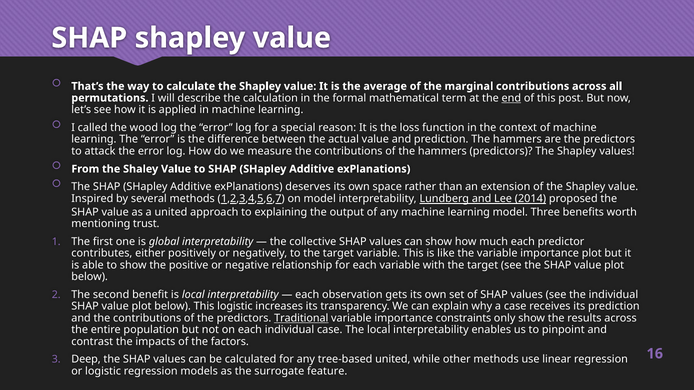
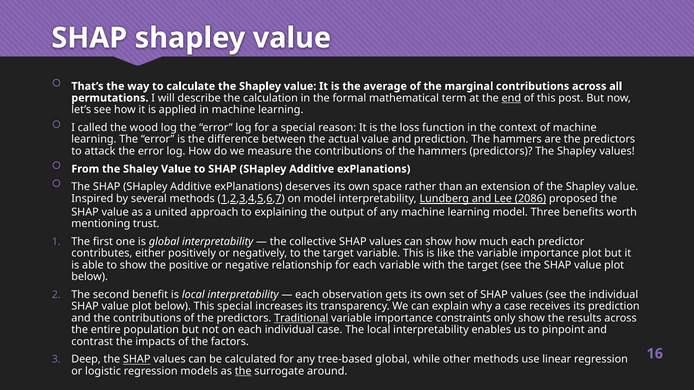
2014: 2014 -> 2086
This logistic: logistic -> special
SHAP at (137, 360) underline: none -> present
tree-based united: united -> global
the at (243, 371) underline: none -> present
feature: feature -> around
